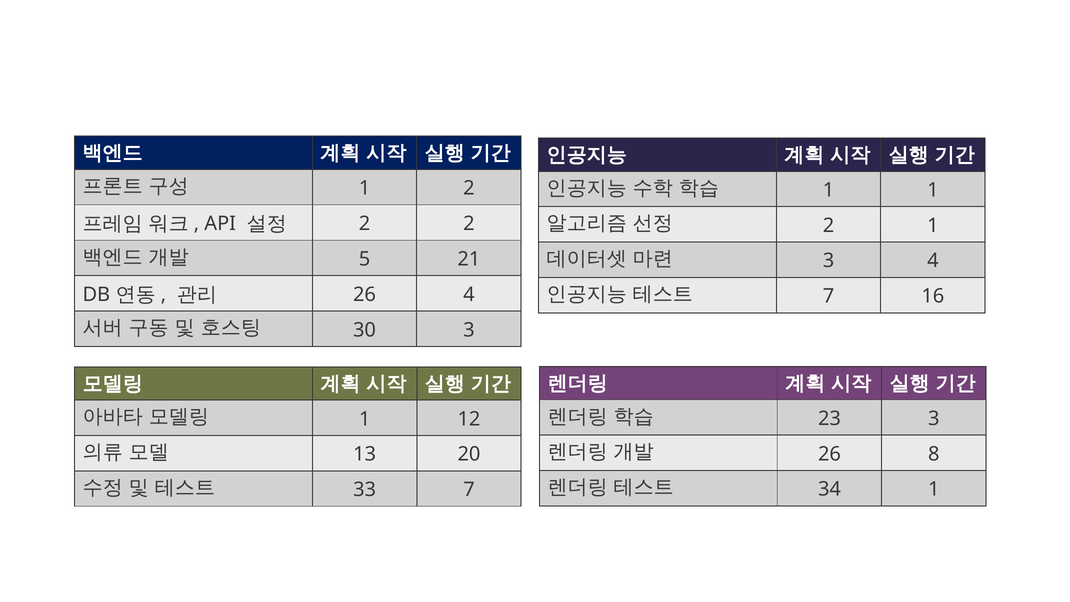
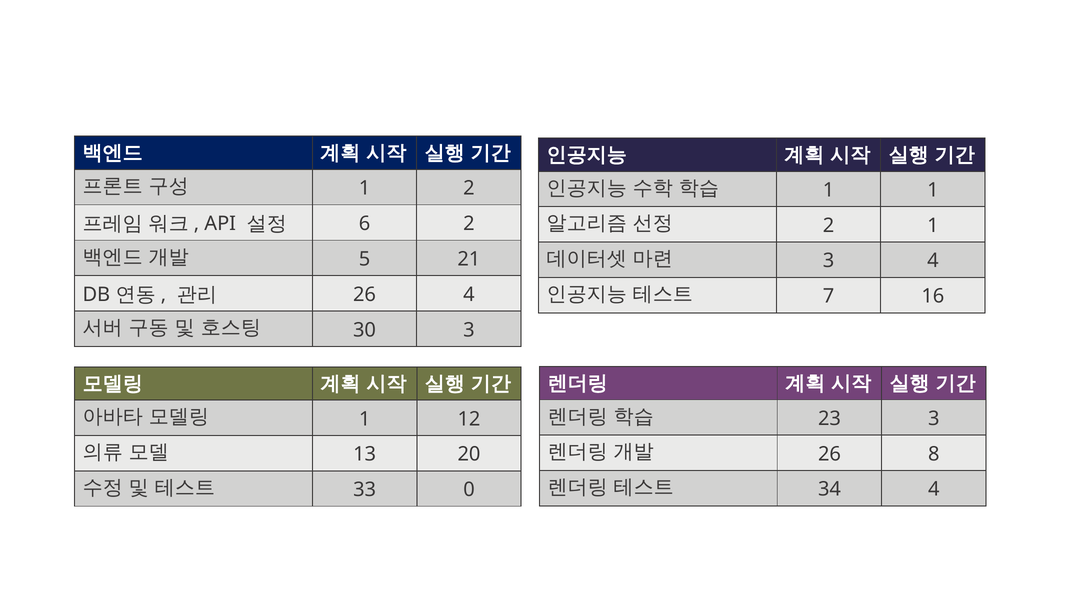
2 at (365, 224): 2 -> 6
34 1: 1 -> 4
33 7: 7 -> 0
